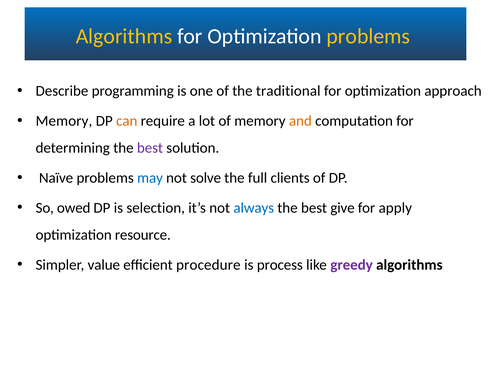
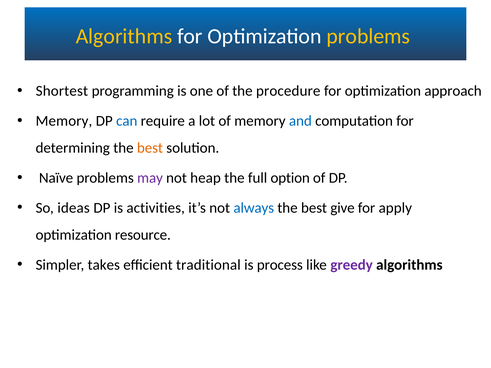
Describe: Describe -> Shortest
traditional: traditional -> procedure
can colour: orange -> blue
and colour: orange -> blue
best at (150, 148) colour: purple -> orange
may colour: blue -> purple
solve: solve -> heap
clients: clients -> option
owed: owed -> ideas
selection: selection -> activities
value: value -> takes
procedure: procedure -> traditional
